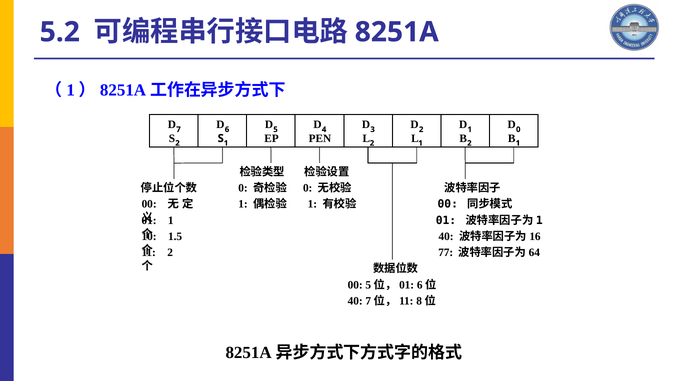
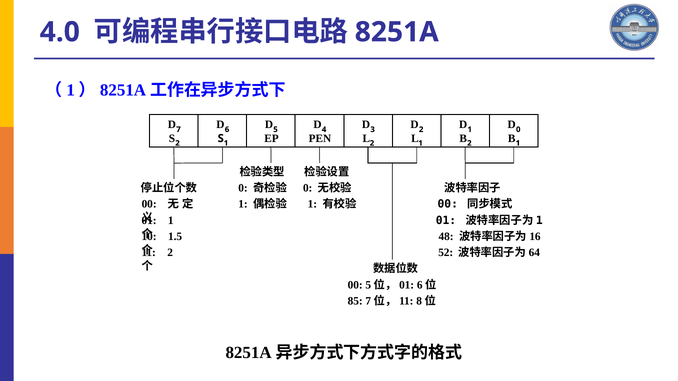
5.2: 5.2 -> 4.0
40 at (446, 237): 40 -> 48
77: 77 -> 52
40 at (355, 301): 40 -> 85
